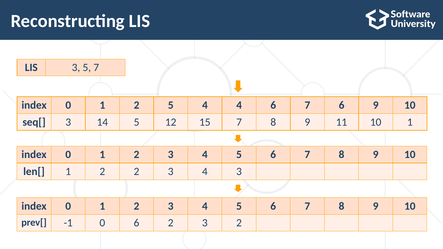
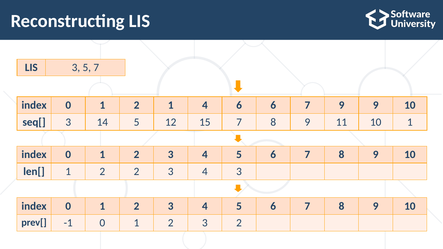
2 5: 5 -> 1
4 4: 4 -> 6
7 6: 6 -> 9
-1 0 6: 6 -> 1
